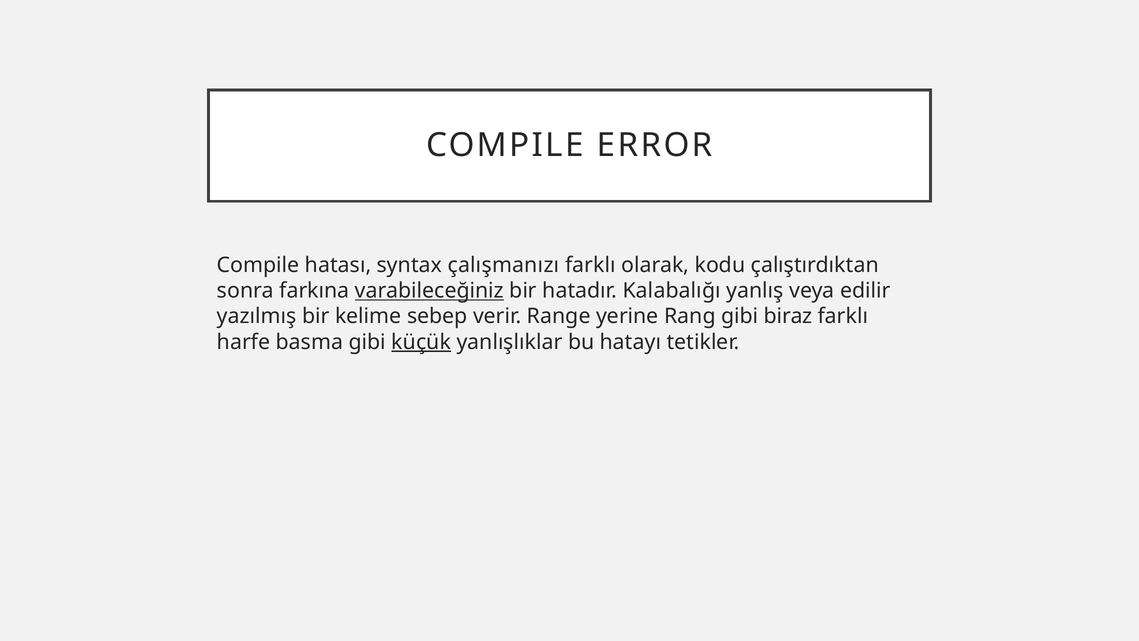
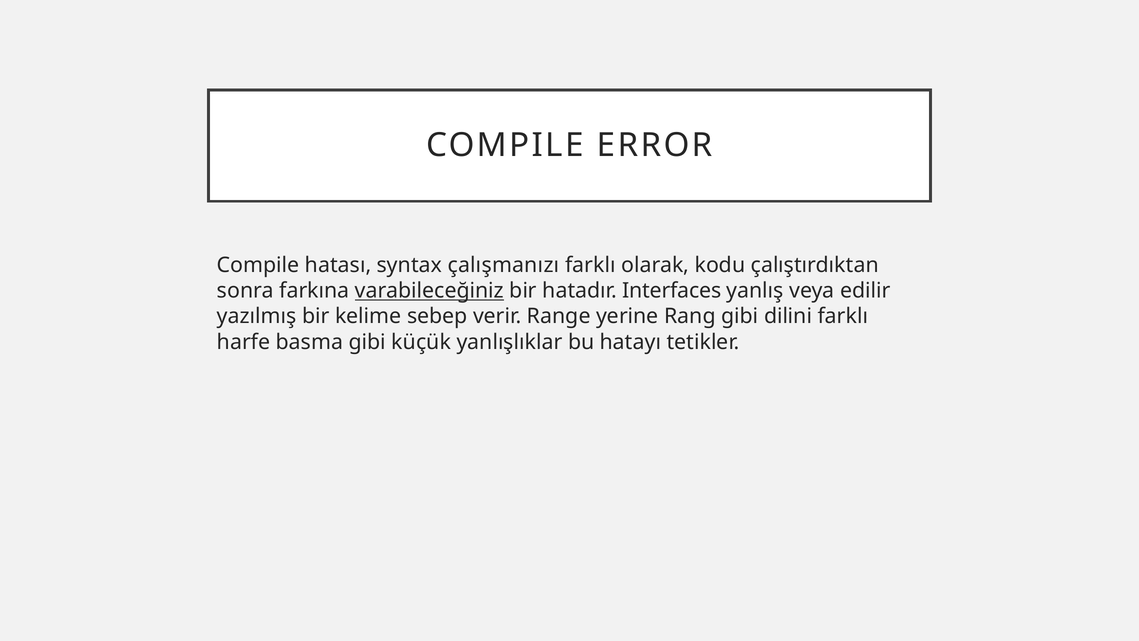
Kalabalığı: Kalabalığı -> Interfaces
biraz: biraz -> dilini
küçük underline: present -> none
